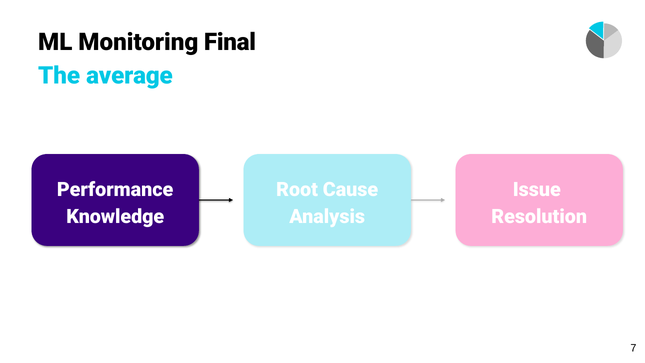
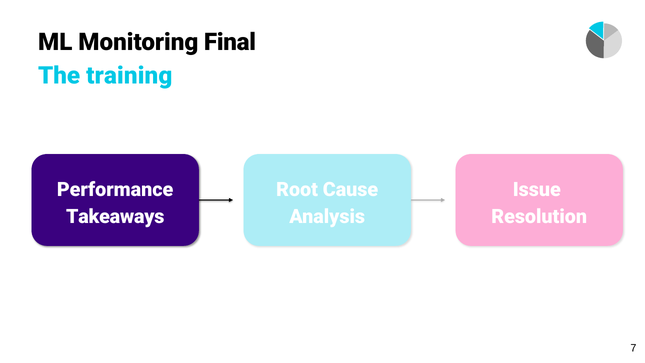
average: average -> training
Knowledge: Knowledge -> Takeaways
